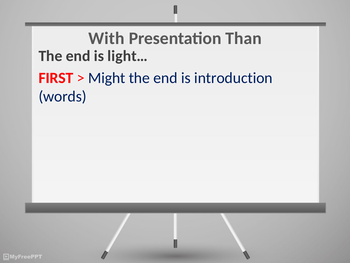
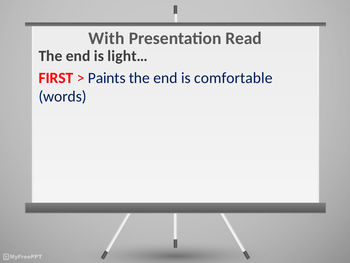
Than: Than -> Read
Might: Might -> Paints
introduction: introduction -> comfortable
